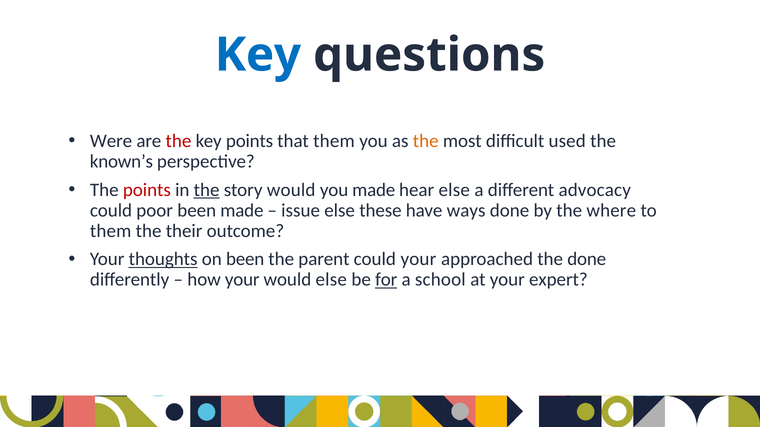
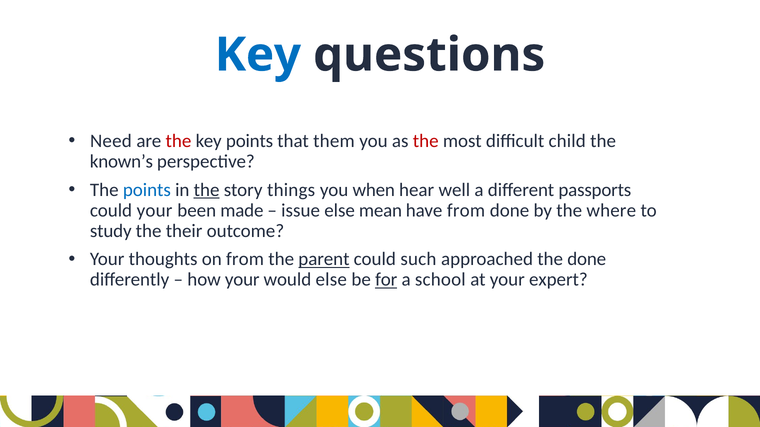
Were: Were -> Need
the at (426, 141) colour: orange -> red
used: used -> child
points at (147, 190) colour: red -> blue
story would: would -> things
you made: made -> when
hear else: else -> well
advocacy: advocacy -> passports
could poor: poor -> your
these: these -> mean
have ways: ways -> from
them at (111, 231): them -> study
thoughts underline: present -> none
on been: been -> from
parent underline: none -> present
could your: your -> such
